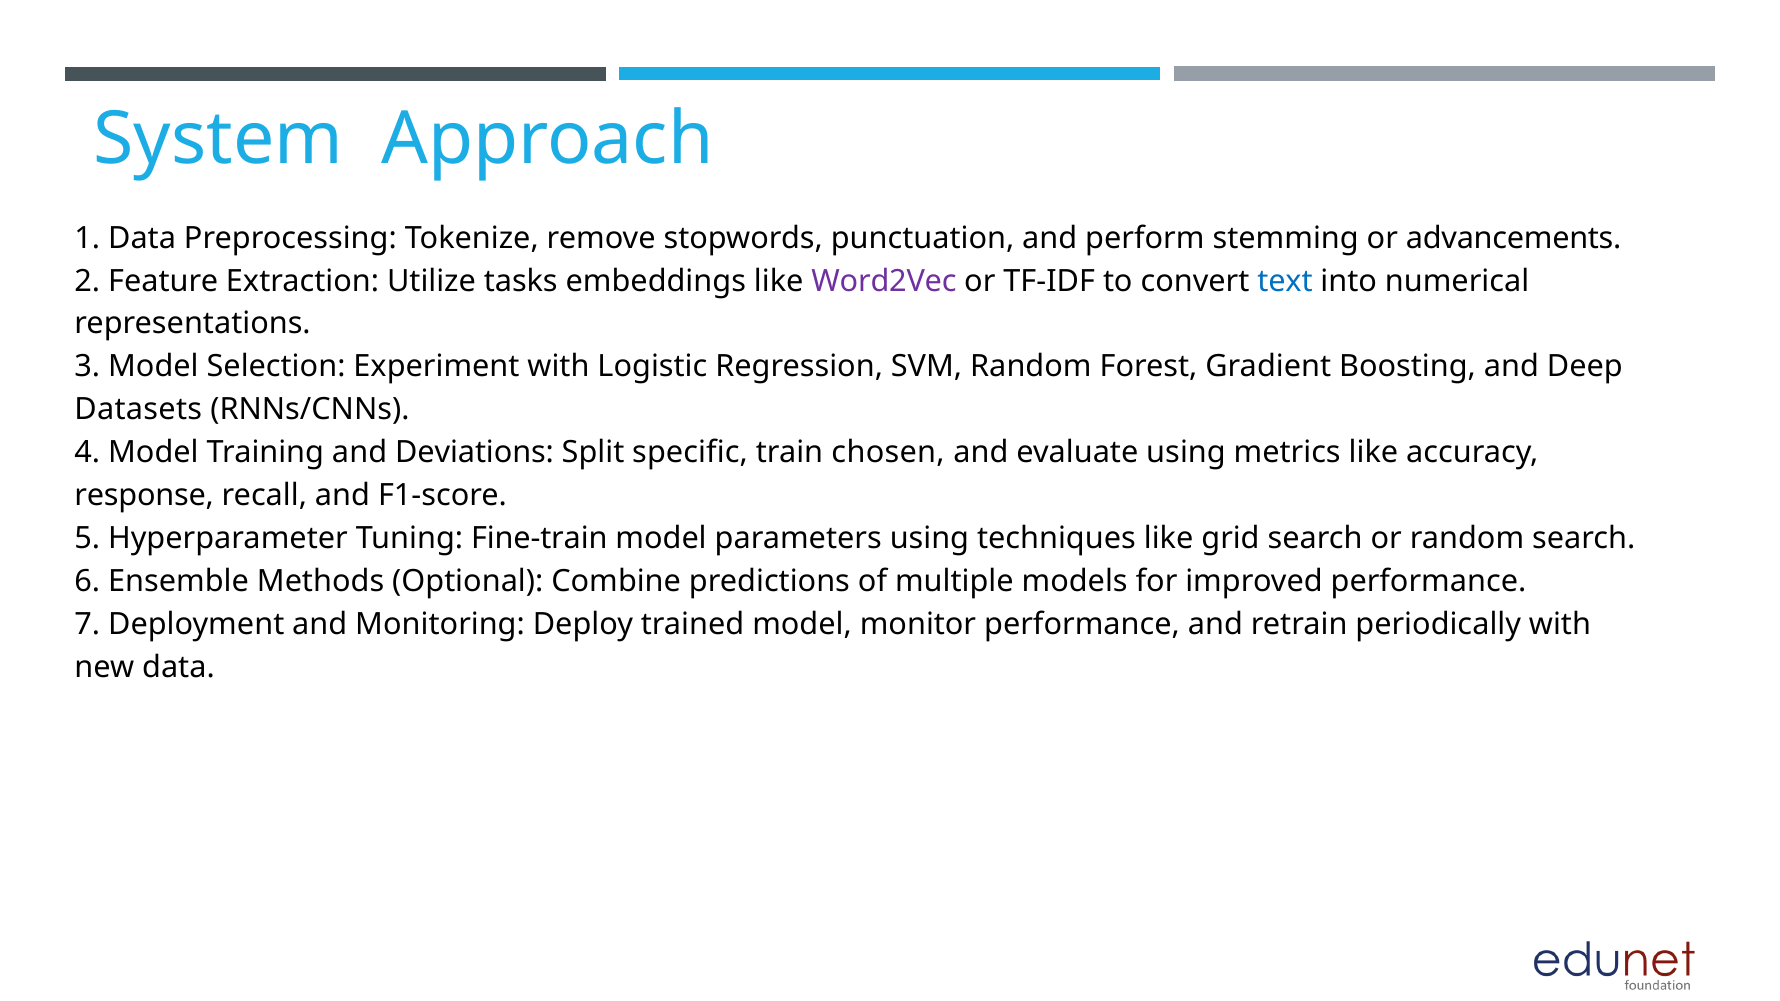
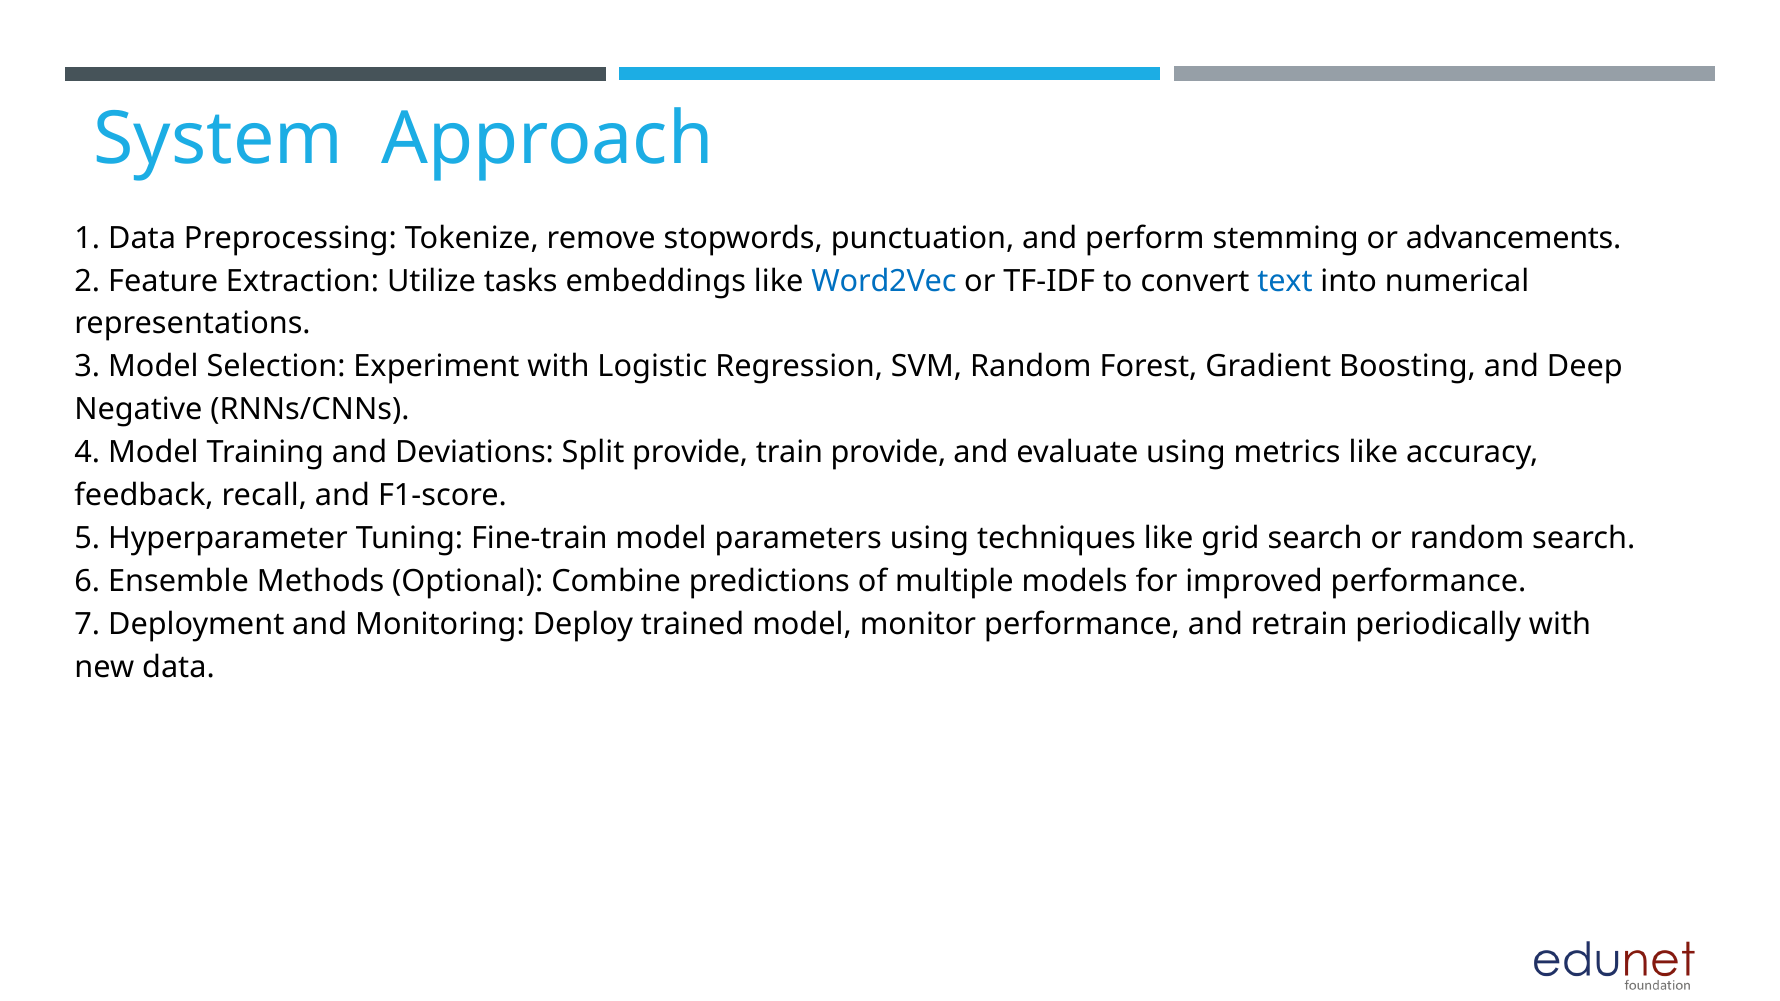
Word2Vec colour: purple -> blue
Datasets: Datasets -> Negative
Split specific: specific -> provide
train chosen: chosen -> provide
response: response -> feedback
